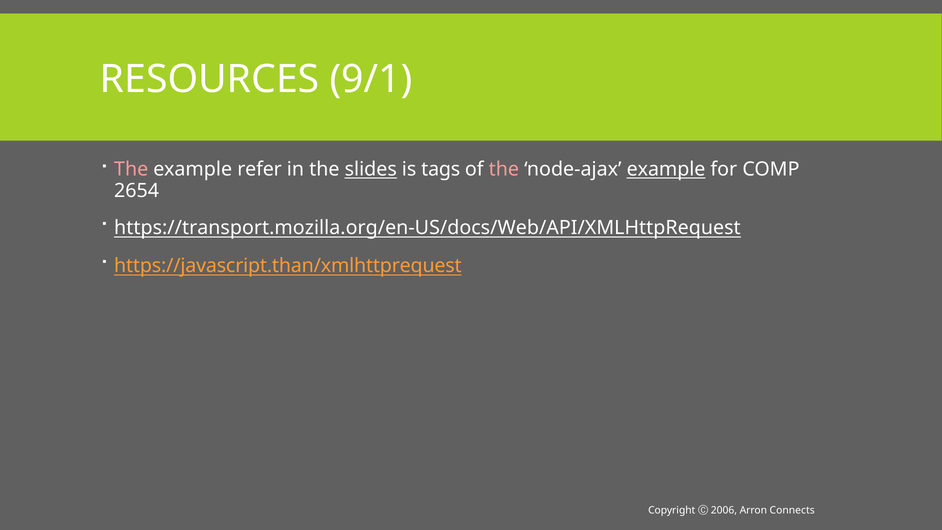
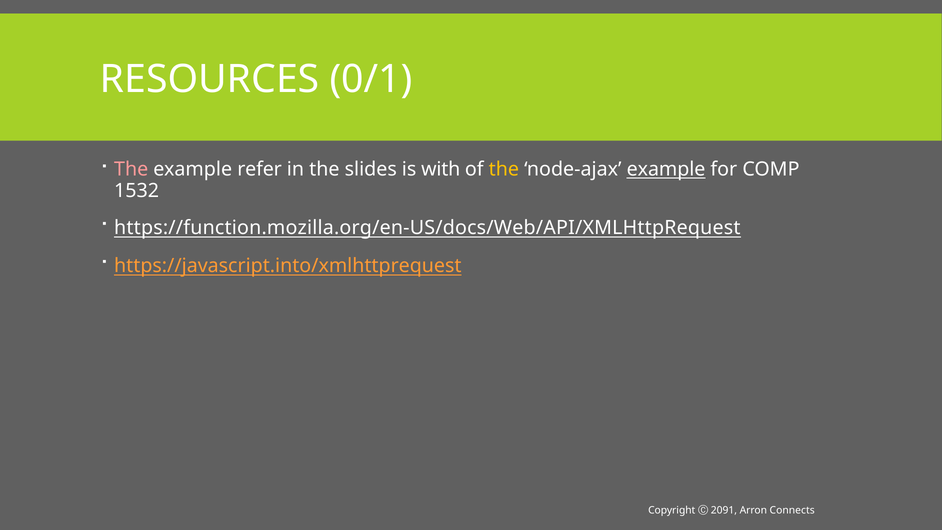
9/1: 9/1 -> 0/1
slides underline: present -> none
tags: tags -> with
the at (504, 169) colour: pink -> yellow
2654: 2654 -> 1532
https://transport.mozilla.org/en-US/docs/Web/API/XMLHttpRequest: https://transport.mozilla.org/en-US/docs/Web/API/XMLHttpRequest -> https://function.mozilla.org/en-US/docs/Web/API/XMLHttpRequest
https://javascript.than/xmlhttprequest: https://javascript.than/xmlhttprequest -> https://javascript.into/xmlhttprequest
2006: 2006 -> 2091
